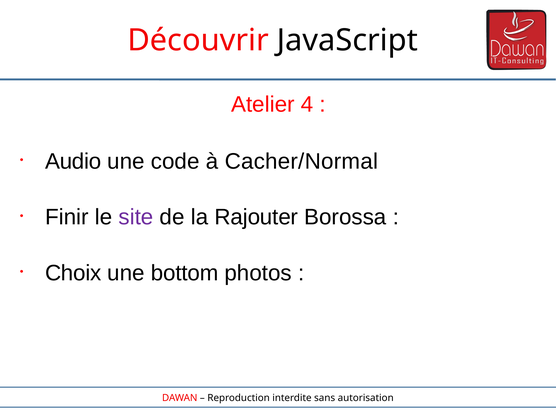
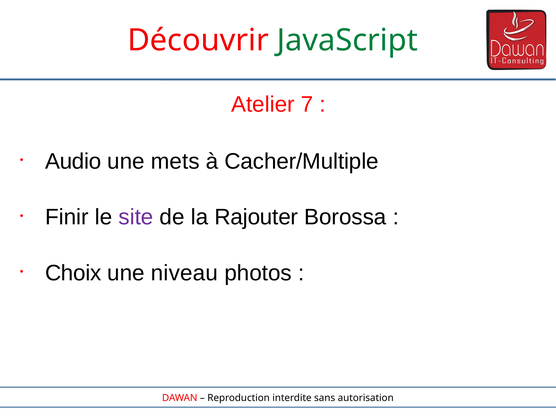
JavaScript colour: black -> green
4: 4 -> 7
code: code -> mets
Cacher/Normal: Cacher/Normal -> Cacher/Multiple
bottom: bottom -> niveau
